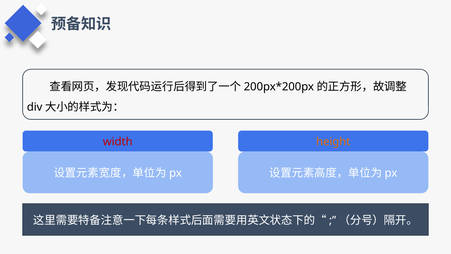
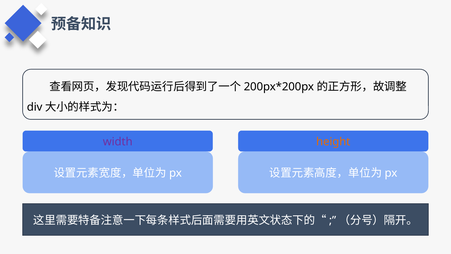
width colour: red -> purple
